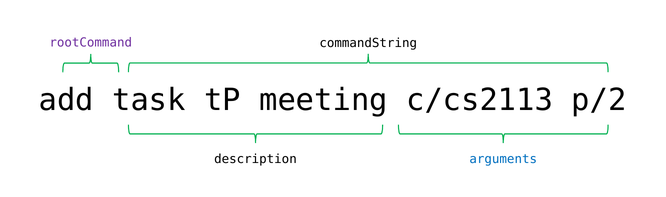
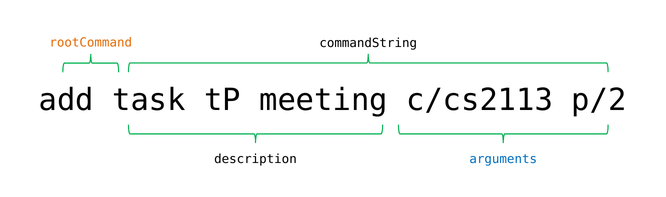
rootCommand colour: purple -> orange
